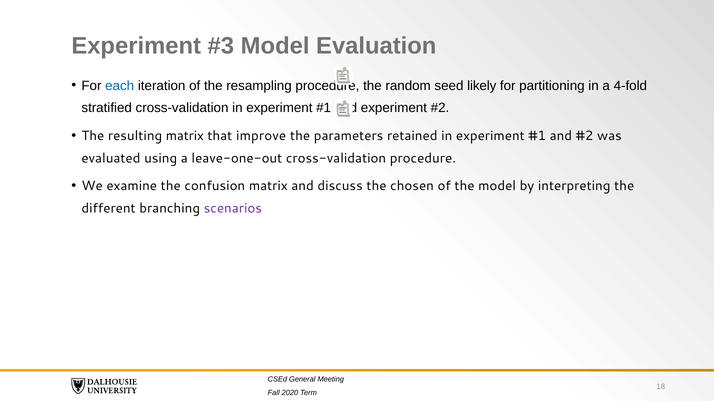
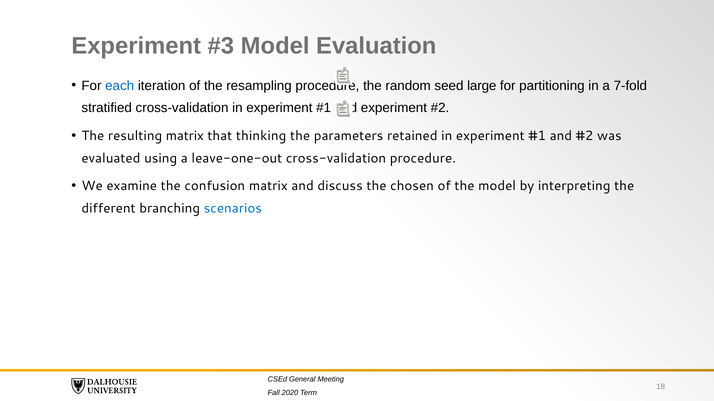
likely: likely -> large
4-fold: 4-fold -> 7-fold
improve: improve -> thinking
scenarios colour: purple -> blue
